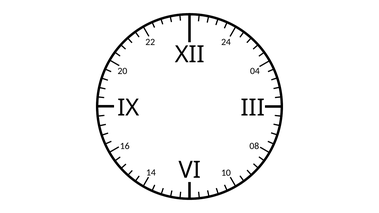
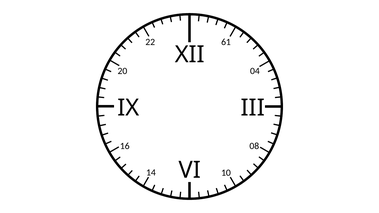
24: 24 -> 61
